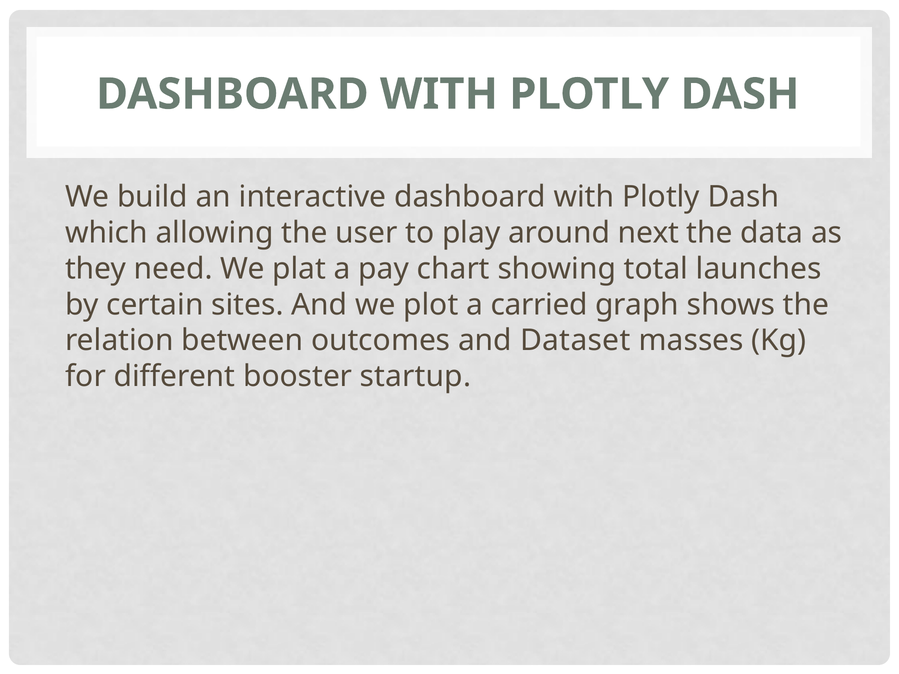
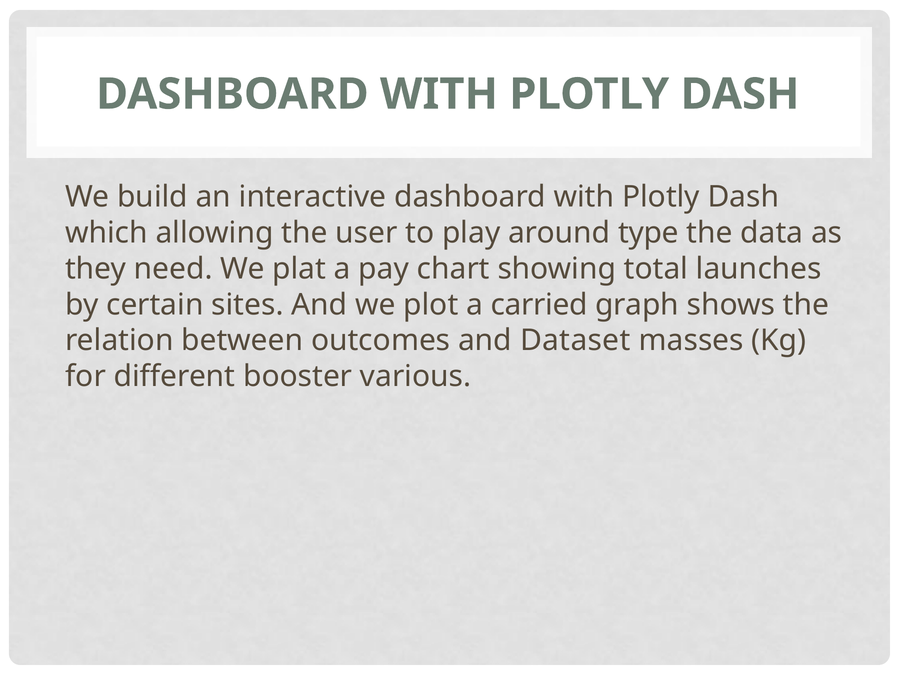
next: next -> type
startup: startup -> various
